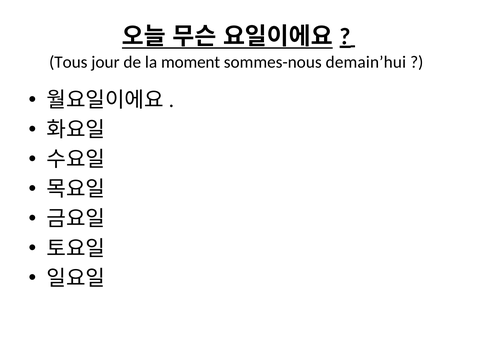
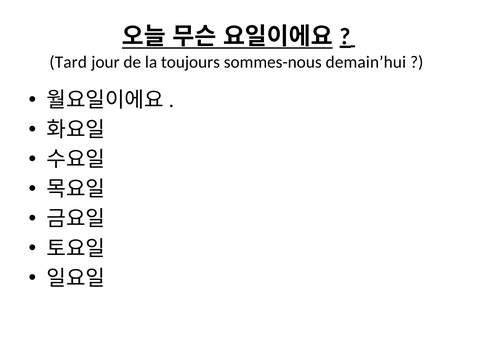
Tous: Tous -> Tard
moment: moment -> toujours
